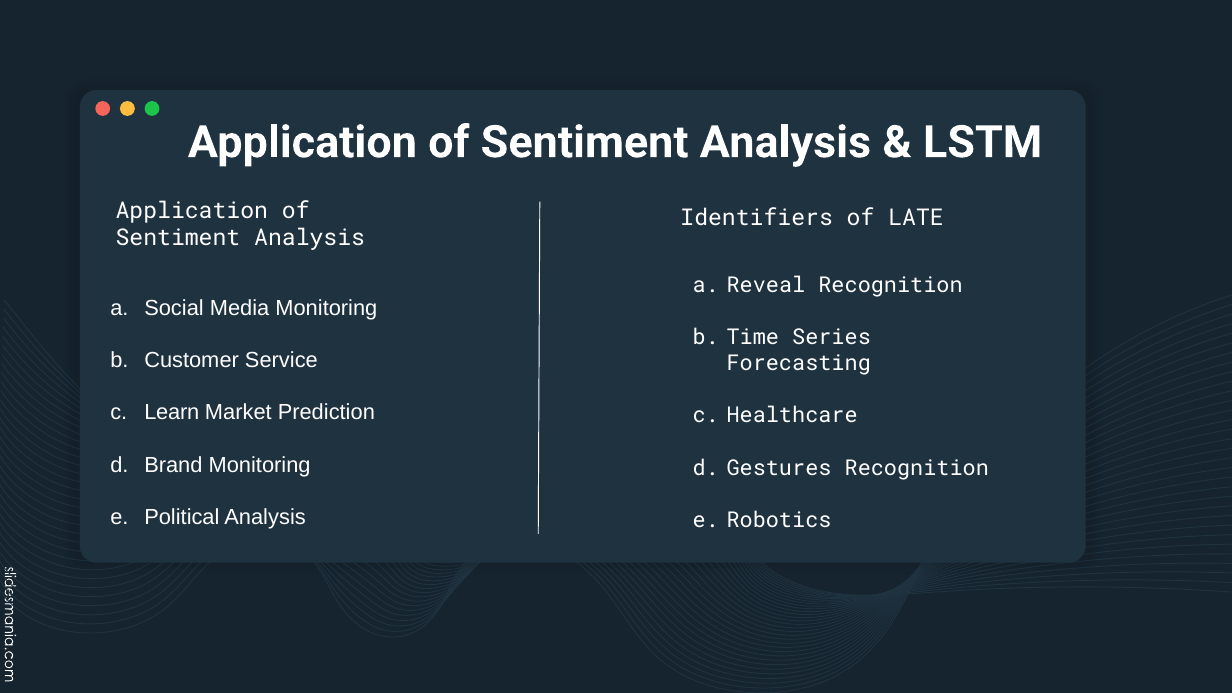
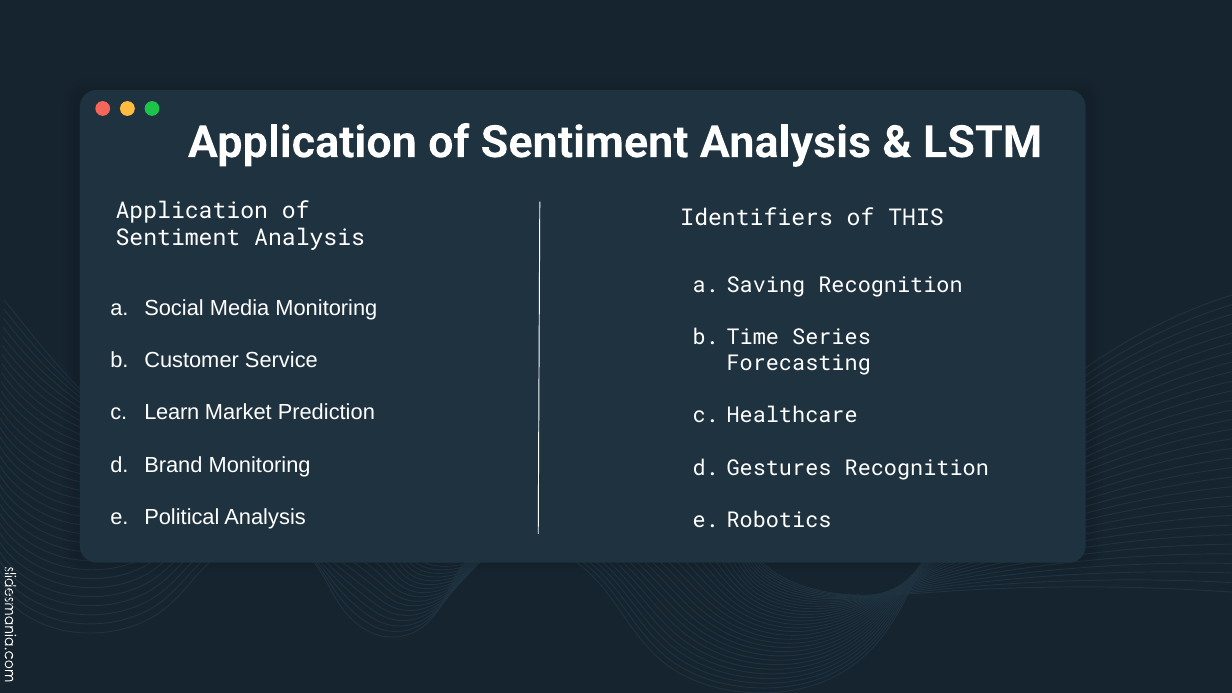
LATE: LATE -> THIS
Reveal: Reveal -> Saving
